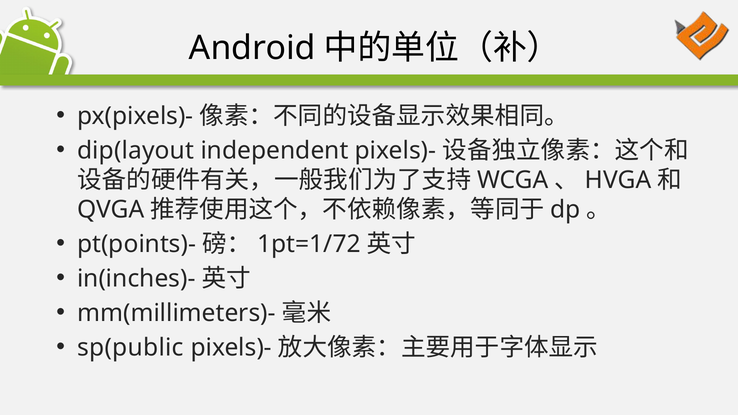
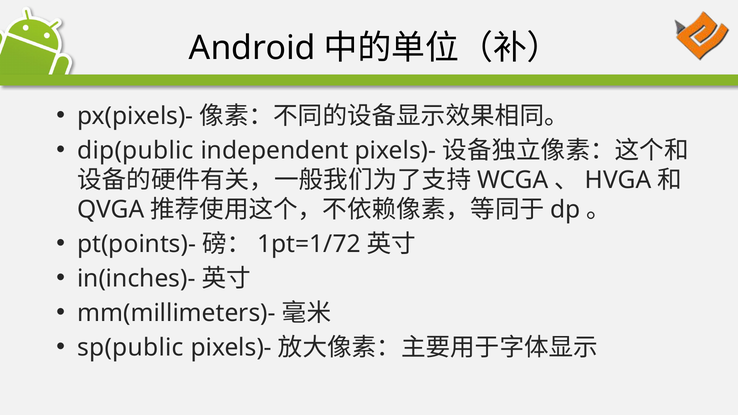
dip(layout: dip(layout -> dip(public
